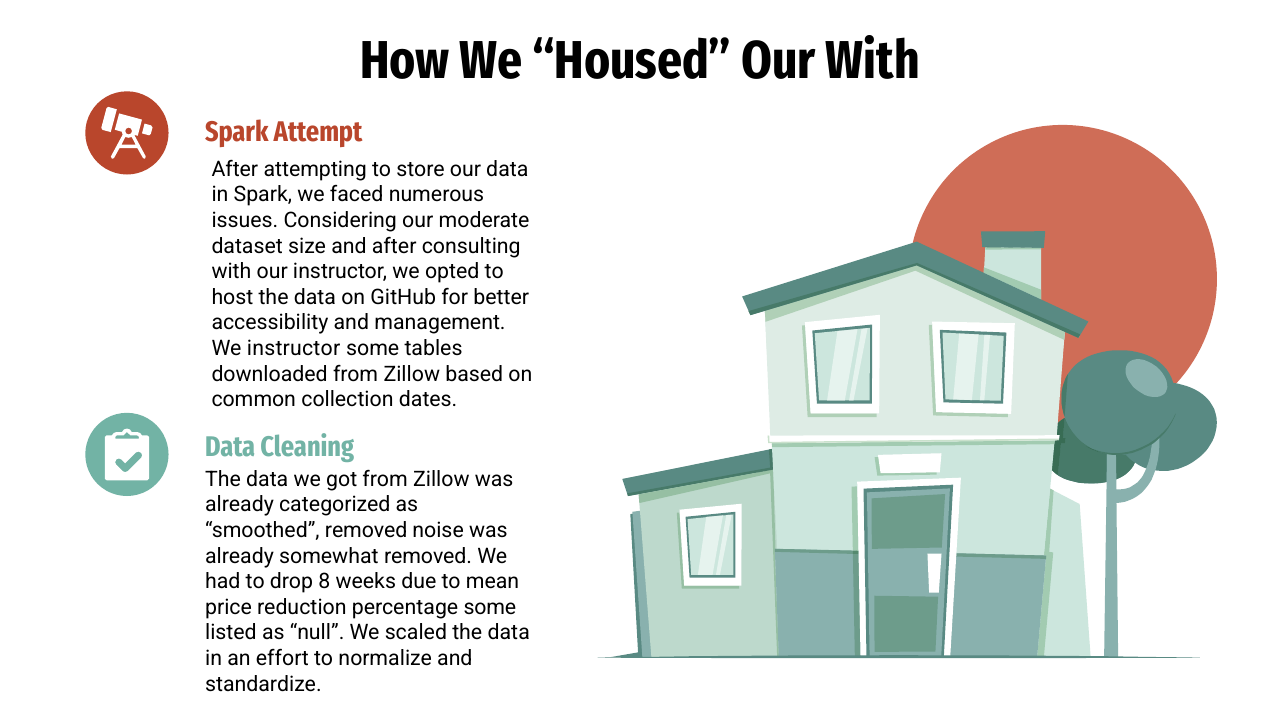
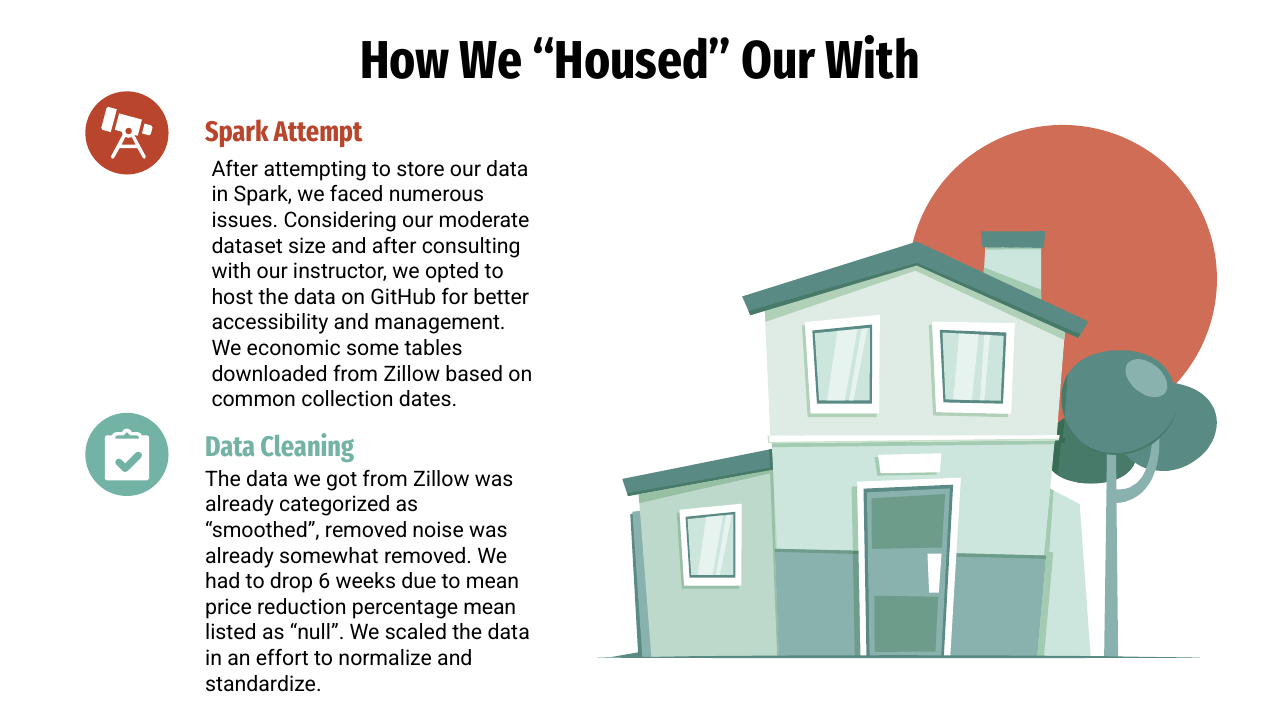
We instructor: instructor -> economic
8: 8 -> 6
percentage some: some -> mean
